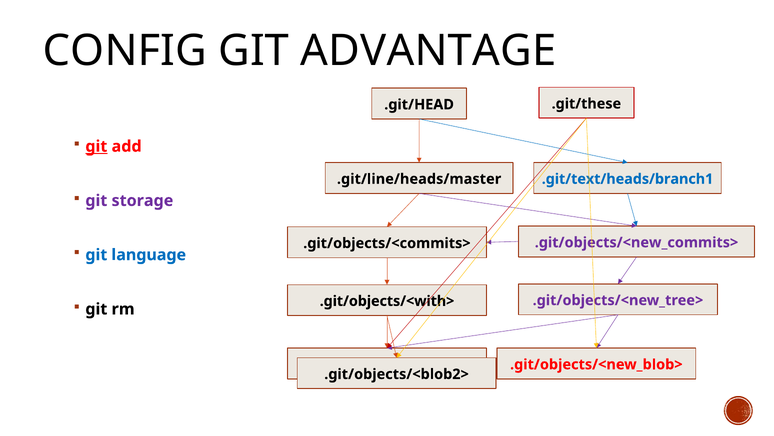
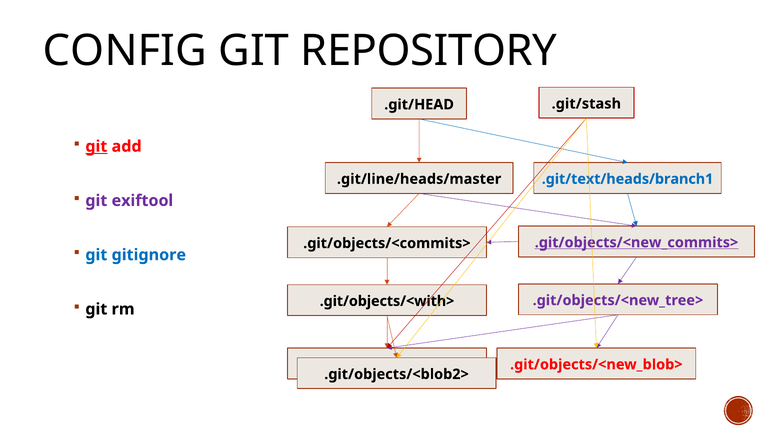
ADVANTAGE: ADVANTAGE -> REPOSITORY
.git/these: .git/these -> .git/stash
storage: storage -> exiftool
.git/objects/<new_commits> underline: none -> present
language: language -> gitignore
